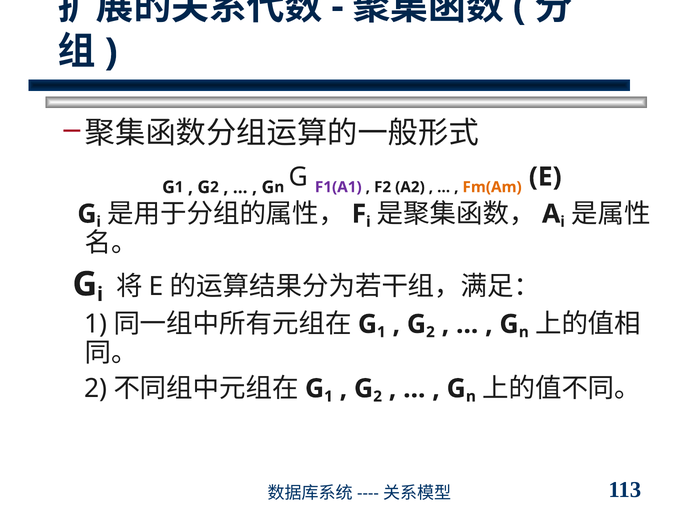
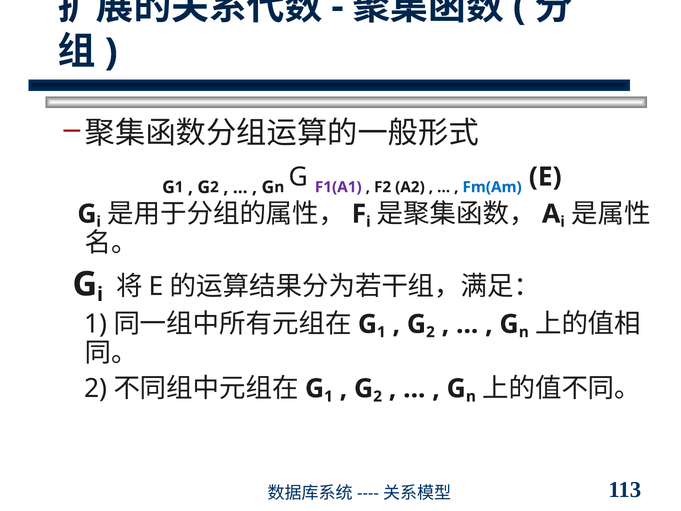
Fm(Am colour: orange -> blue
